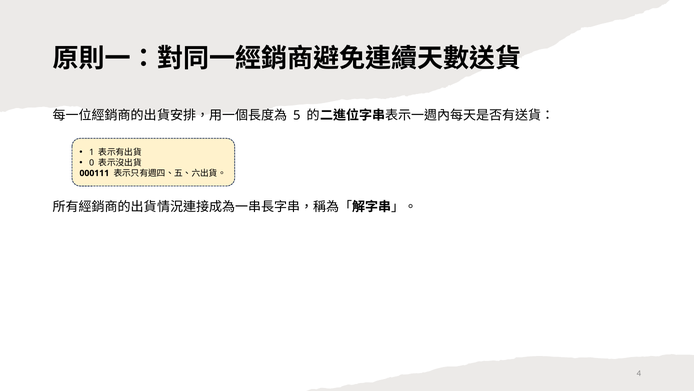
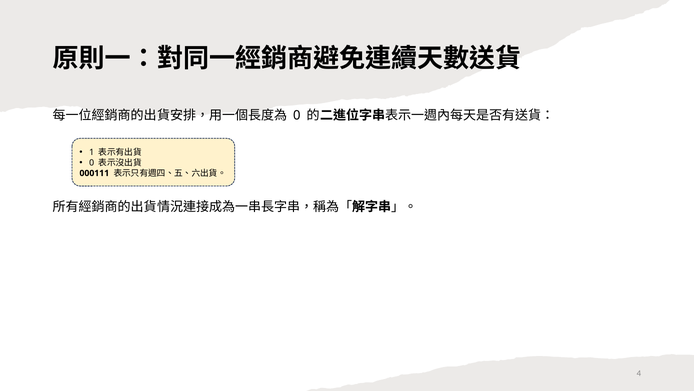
5 at (297, 115): 5 -> 0
